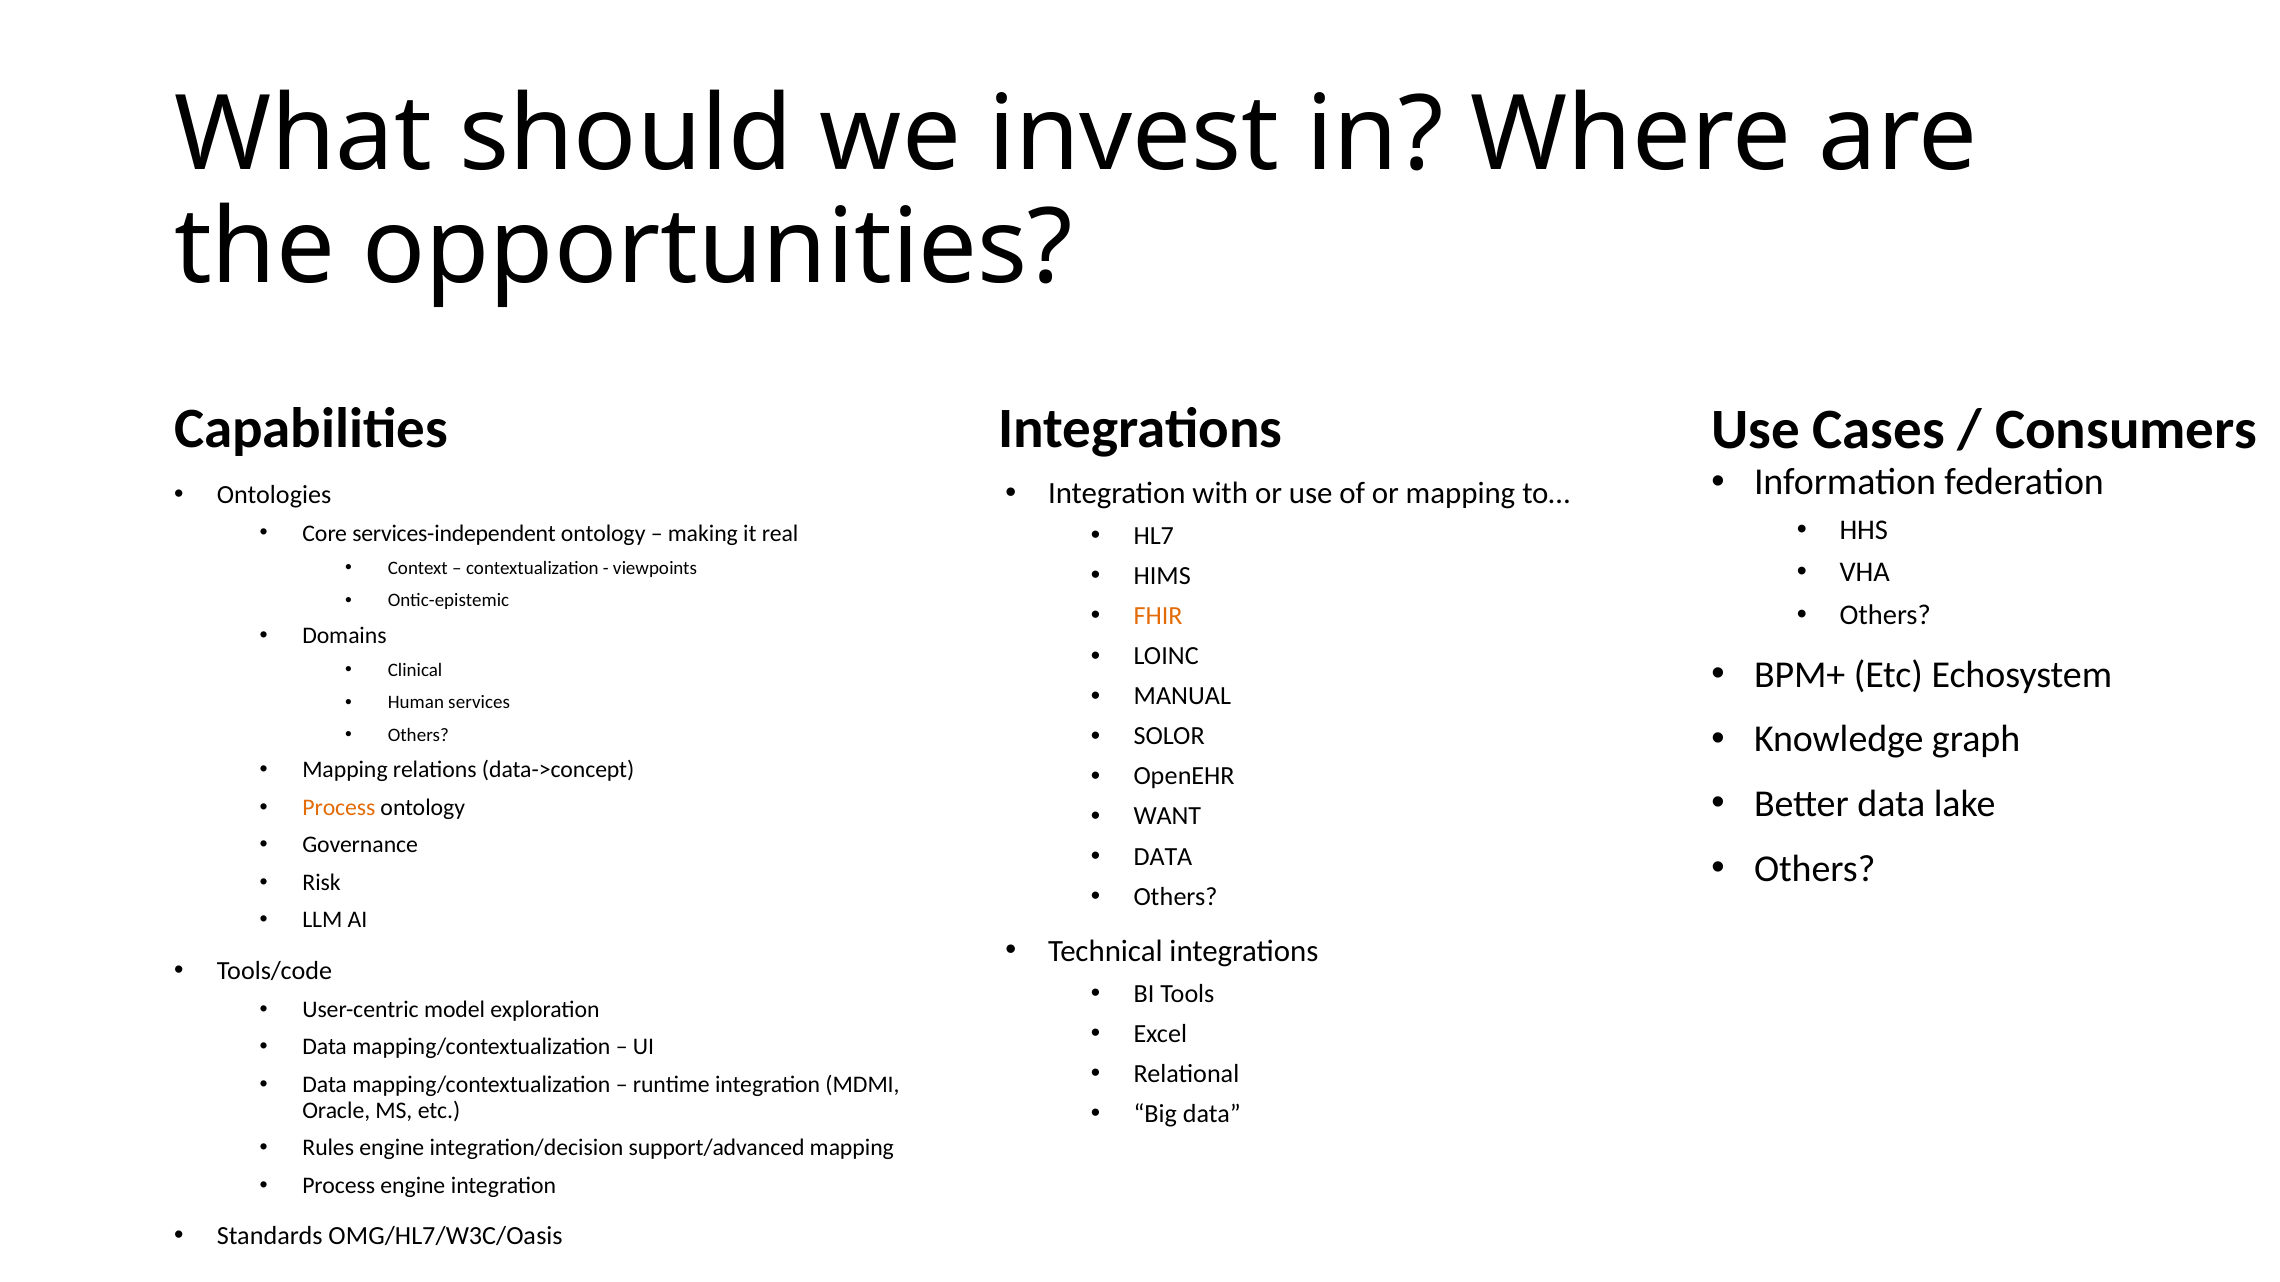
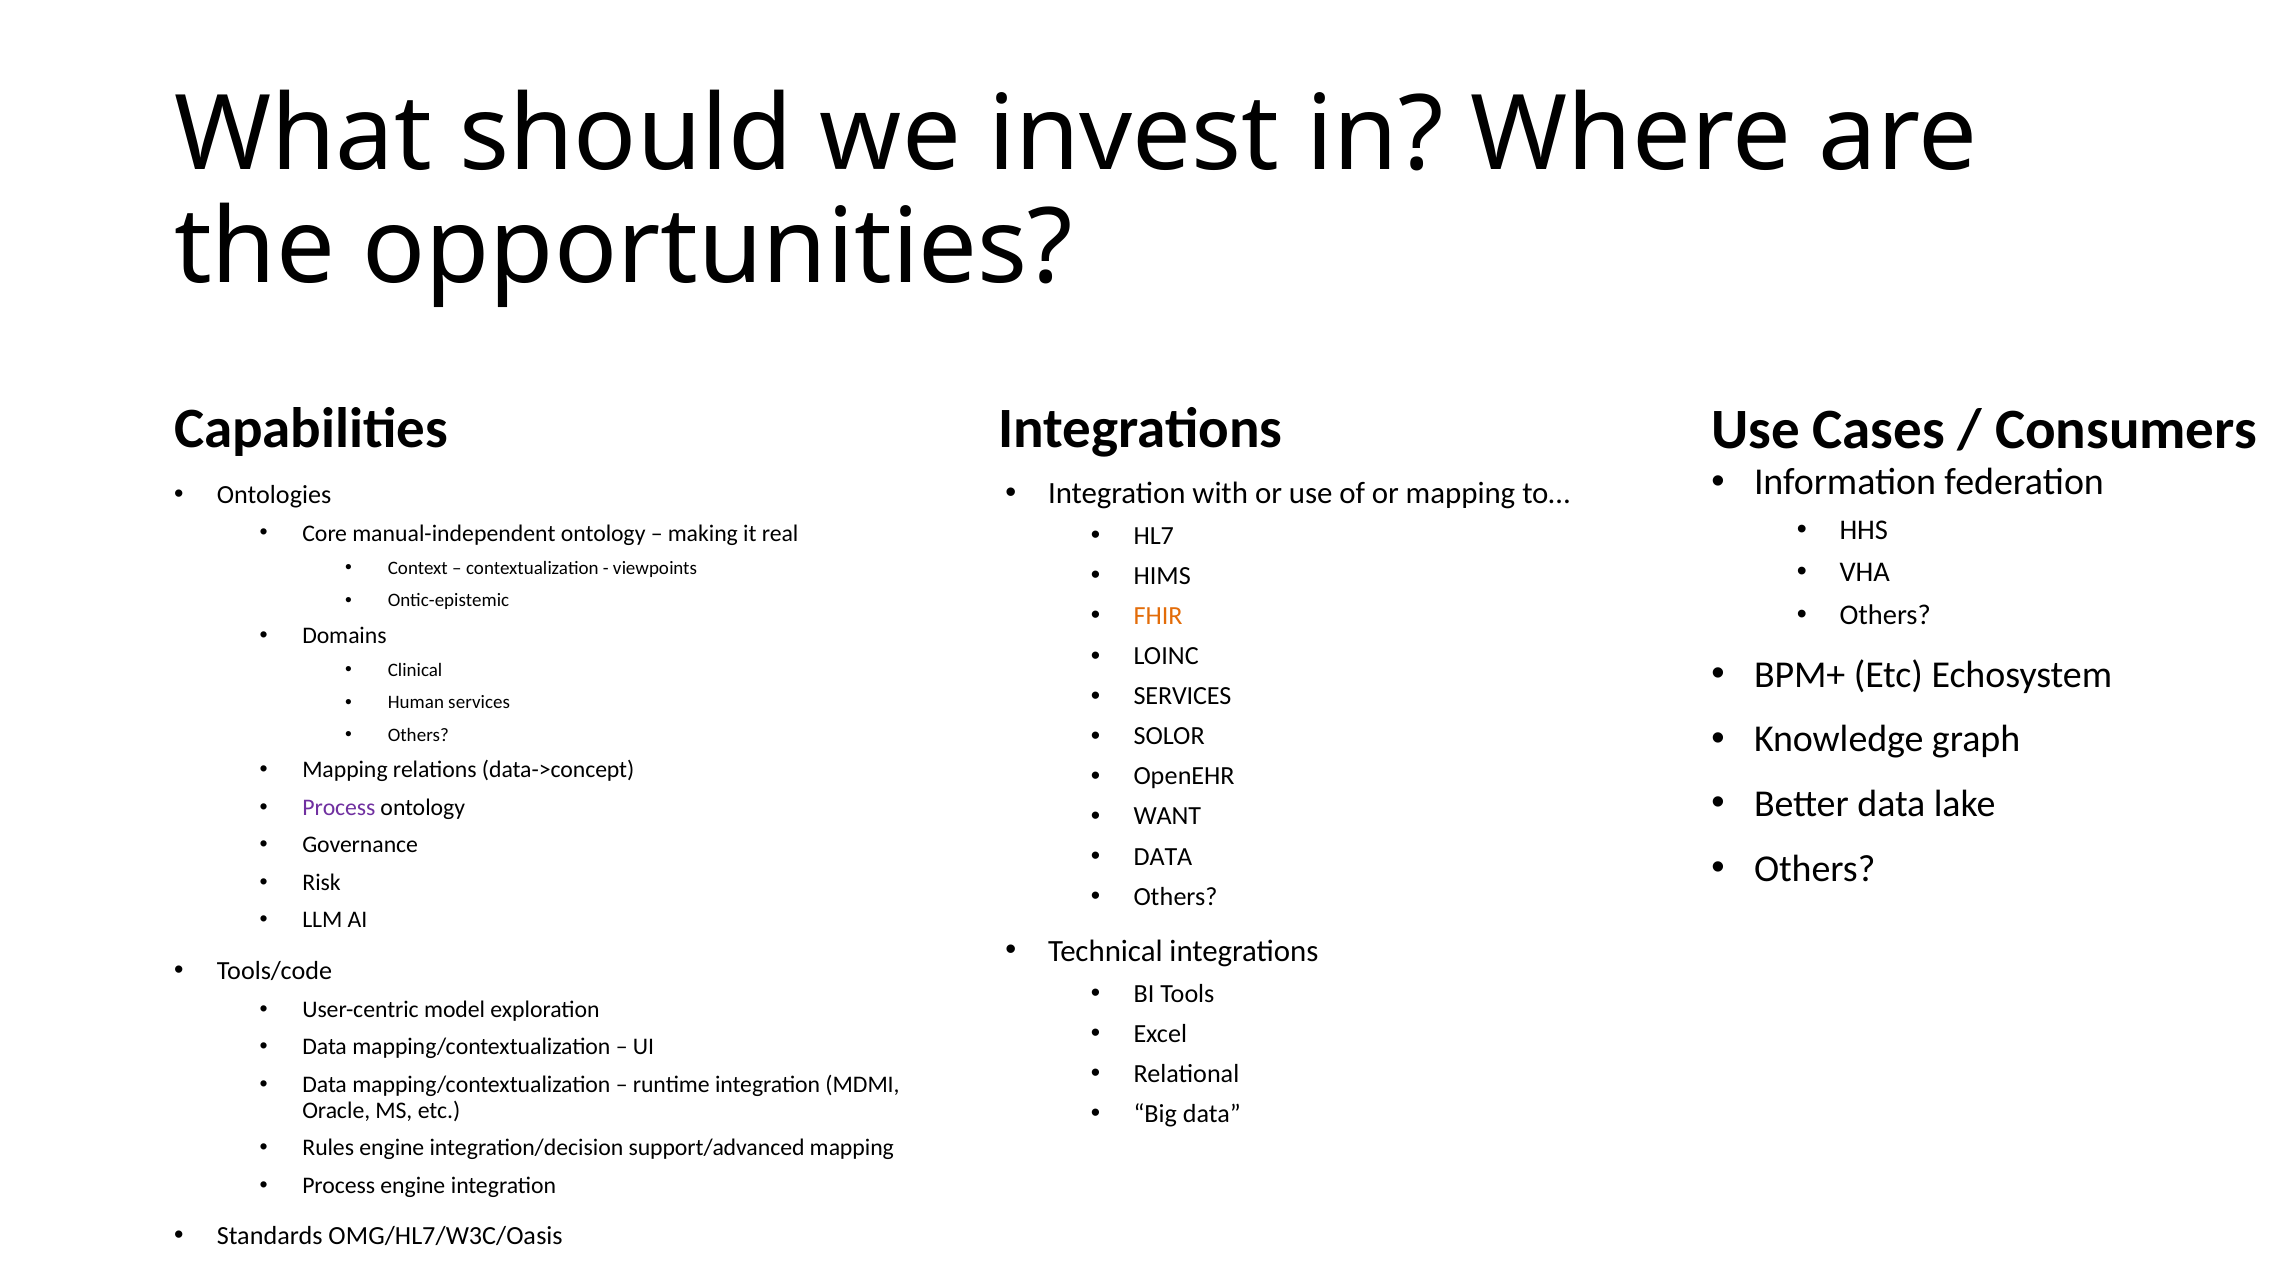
services-independent: services-independent -> manual-independent
MANUAL at (1182, 697): MANUAL -> SERVICES
Process at (339, 808) colour: orange -> purple
